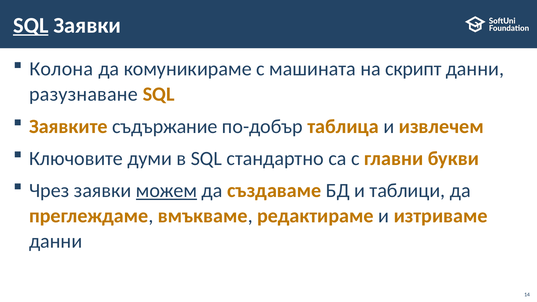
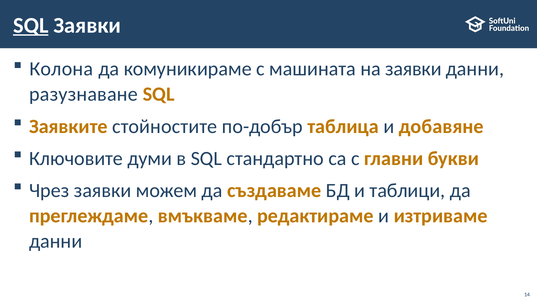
на скрипт: скрипт -> заявки
съдържание: съдържание -> стойностите
извлечем: извлечем -> добавяне
можем underline: present -> none
